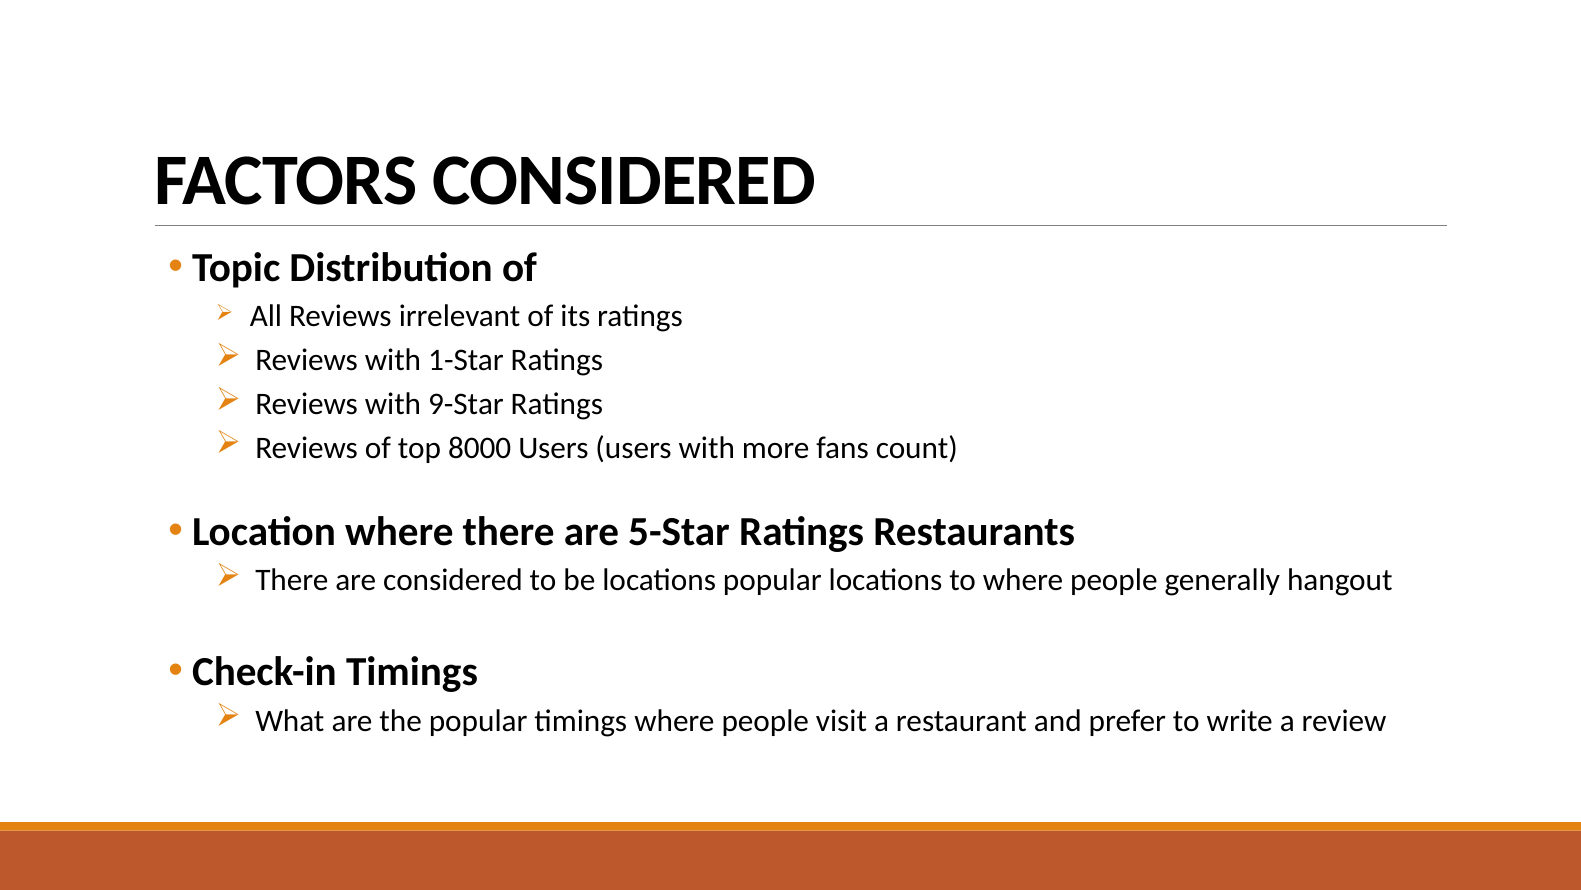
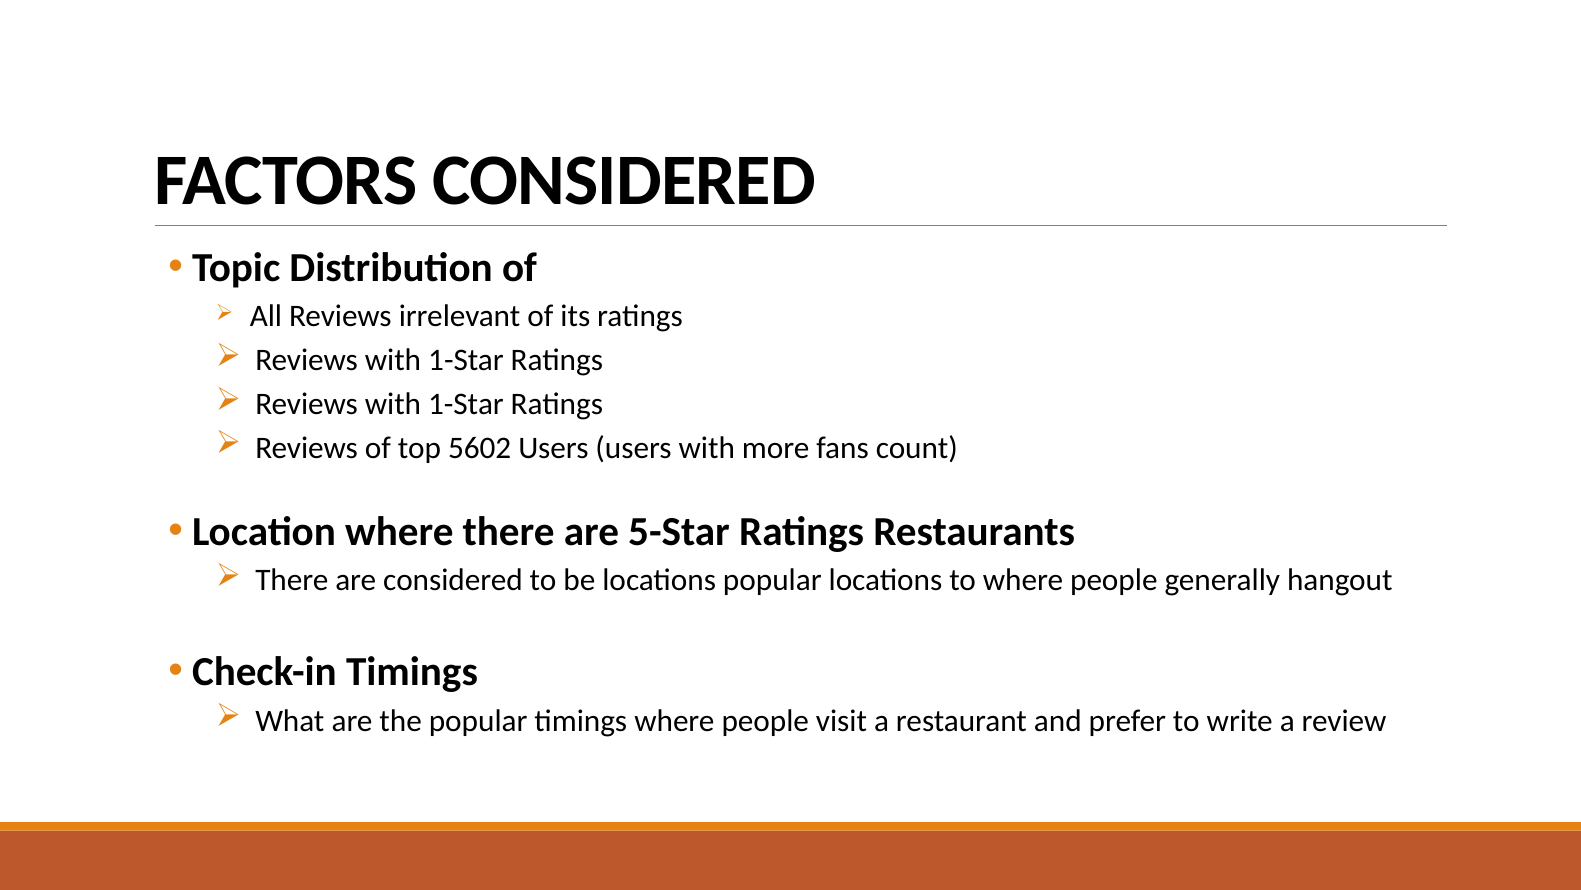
9-Star at (466, 404): 9-Star -> 1-Star
8000: 8000 -> 5602
